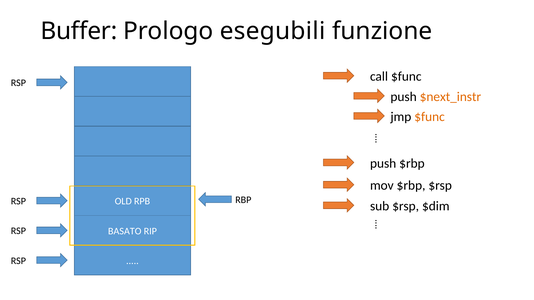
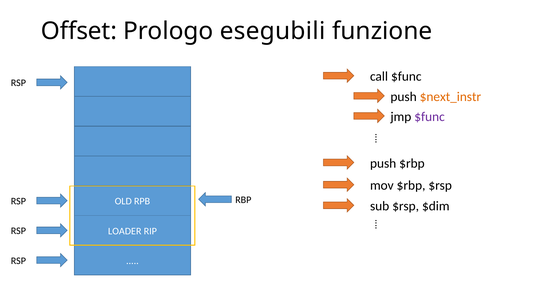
Buffer: Buffer -> Offset
$func at (430, 117) colour: orange -> purple
BASATO: BASATO -> LOADER
